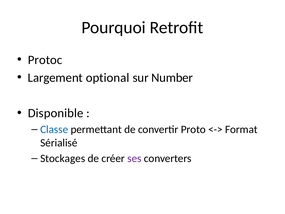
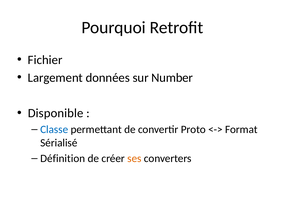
Protoc: Protoc -> Fichier
optional: optional -> données
Stockages: Stockages -> Définition
ses colour: purple -> orange
